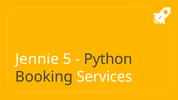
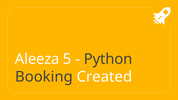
Jennie: Jennie -> Aleeza
Services: Services -> Created
